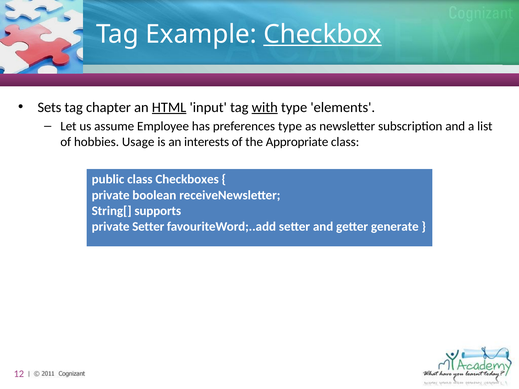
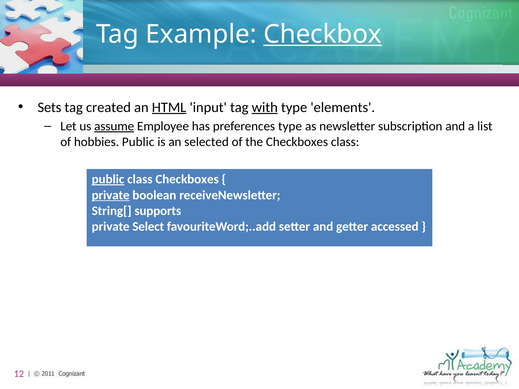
chapter: chapter -> created
assume underline: none -> present
hobbies Usage: Usage -> Public
interests: interests -> selected
the Appropriate: Appropriate -> Checkboxes
public at (108, 179) underline: none -> present
private at (111, 195) underline: none -> present
private Setter: Setter -> Select
generate: generate -> accessed
